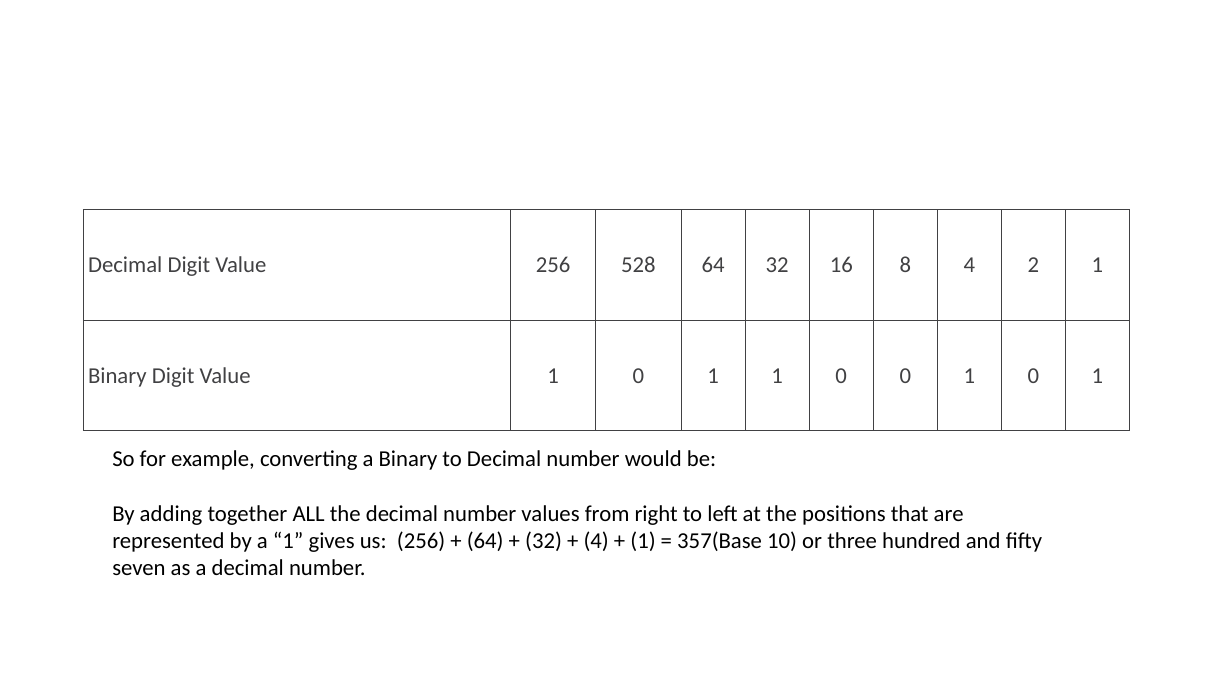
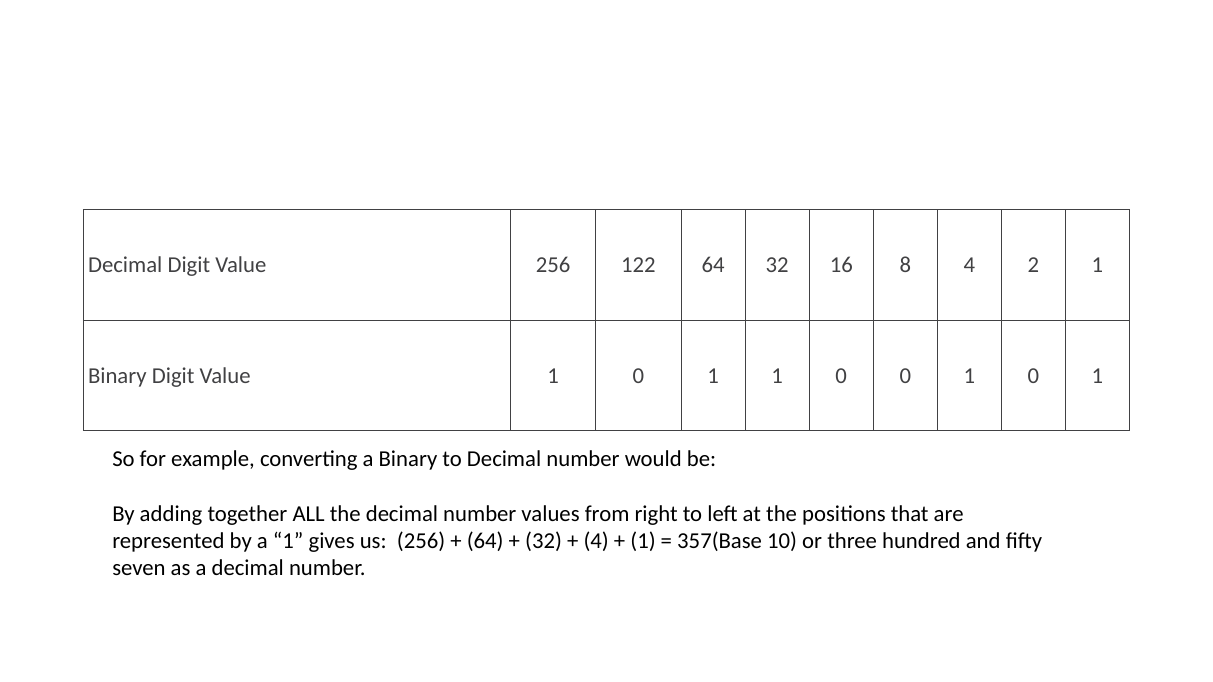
528: 528 -> 122
